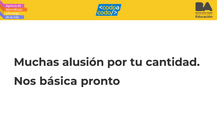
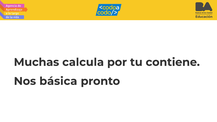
alusión: alusión -> calcula
cantidad: cantidad -> contiene
